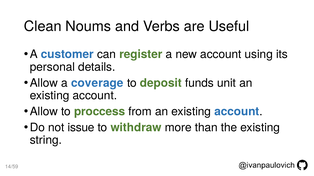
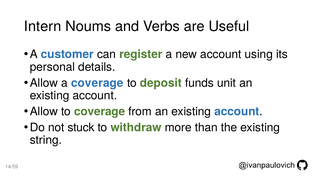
Clean: Clean -> Intern
to proccess: proccess -> coverage
issue: issue -> stuck
